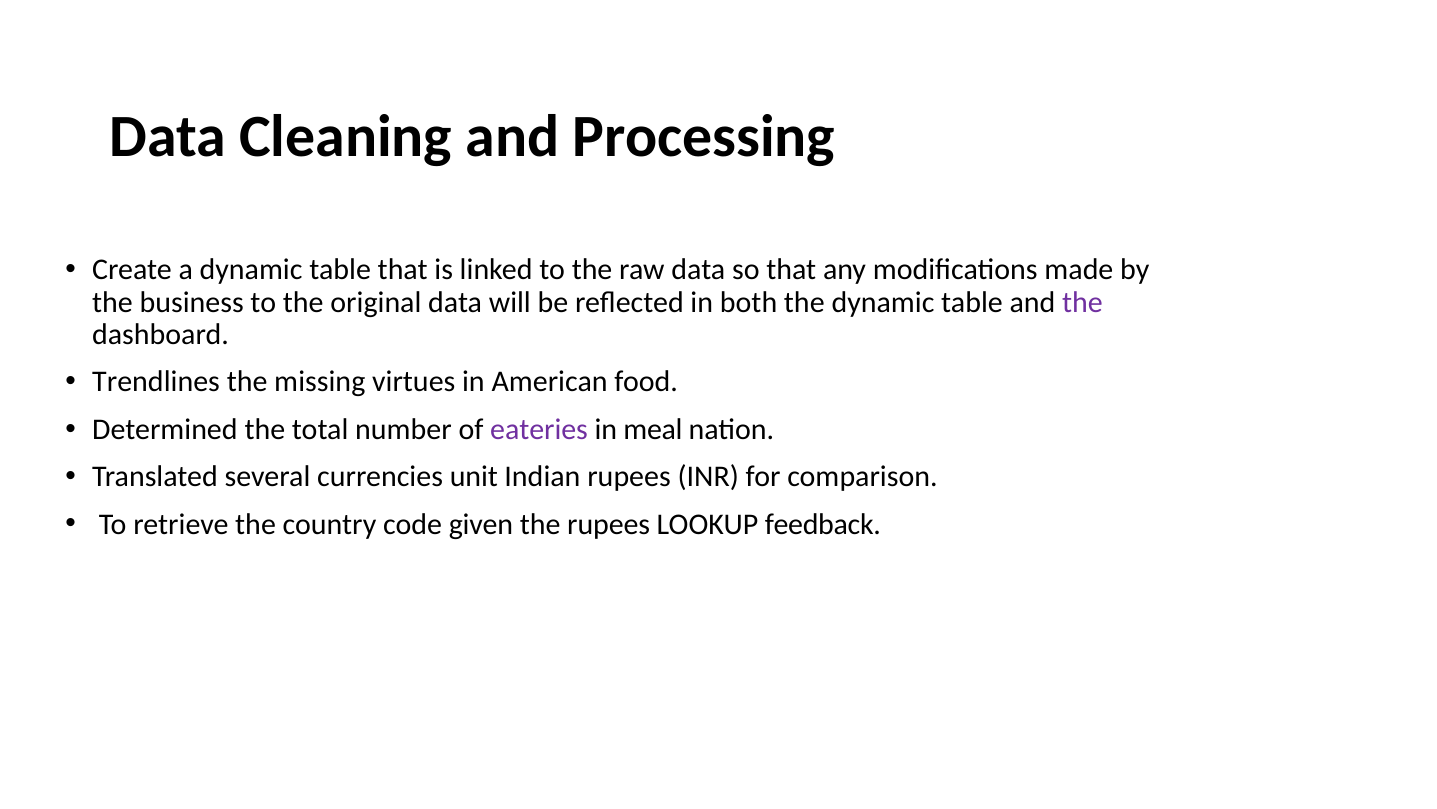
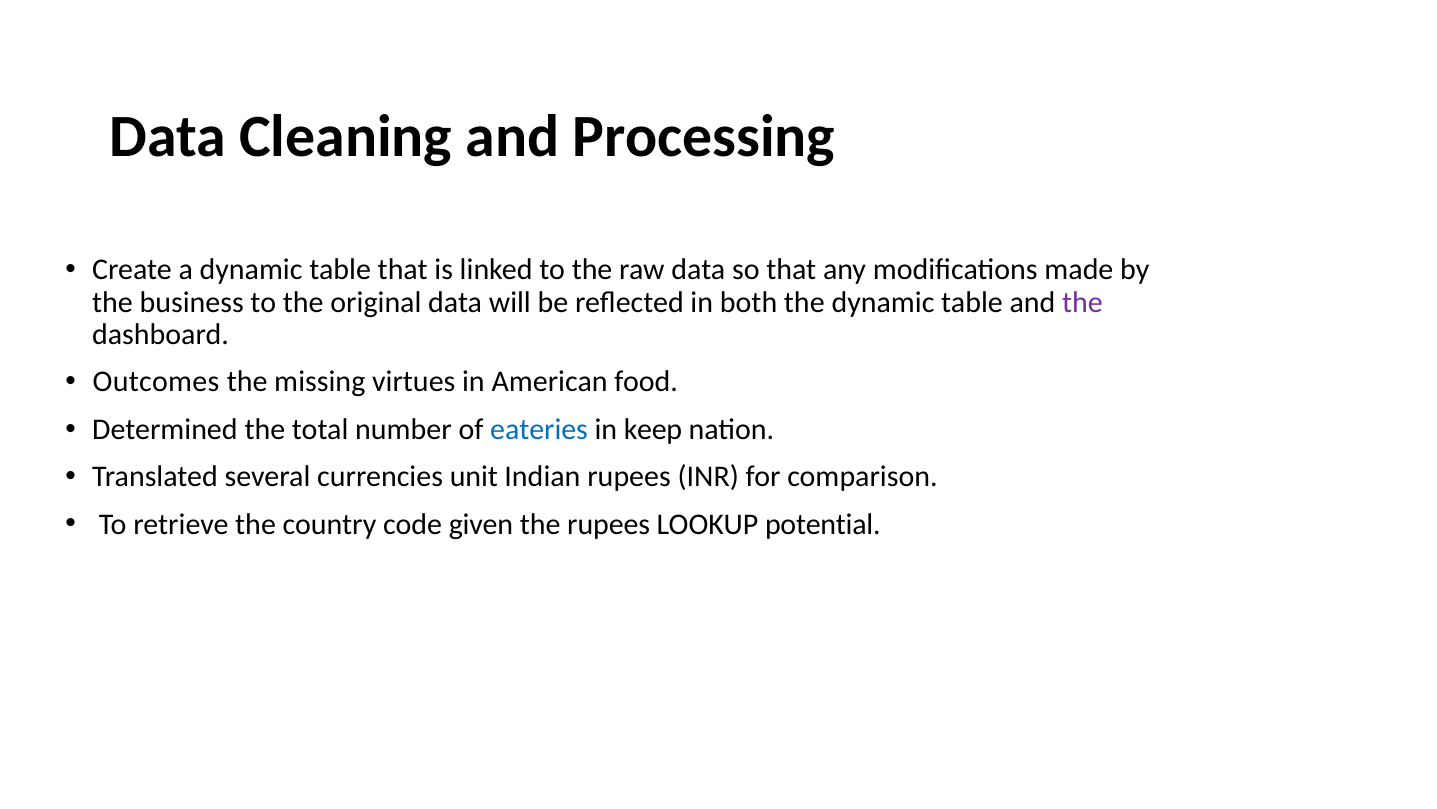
Trendlines: Trendlines -> Outcomes
eateries colour: purple -> blue
meal: meal -> keep
feedback: feedback -> potential
